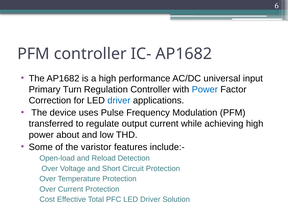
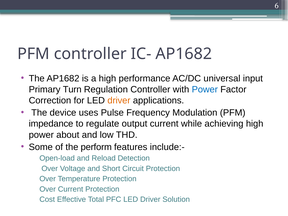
driver at (119, 100) colour: blue -> orange
transferred: transferred -> impedance
varistor: varistor -> perform
